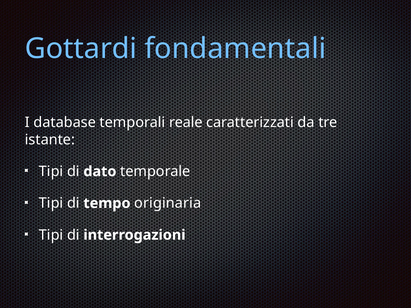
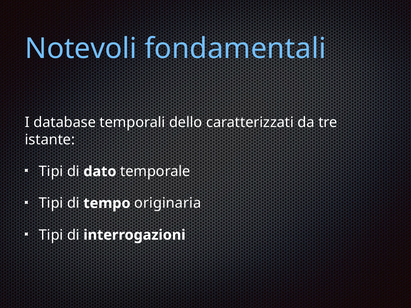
Gottardi: Gottardi -> Notevoli
reale: reale -> dello
